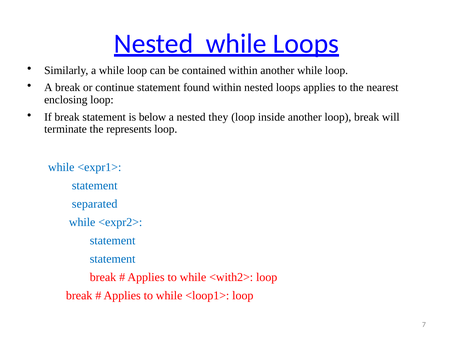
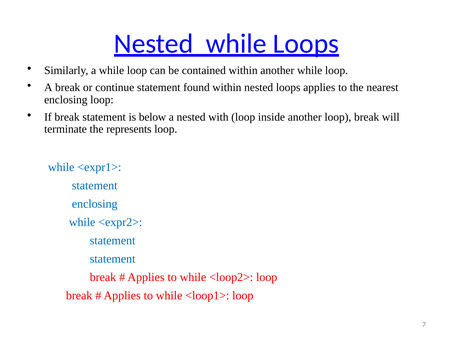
they: they -> with
separated at (95, 204): separated -> enclosing
<with2>: <with2> -> <loop2>
